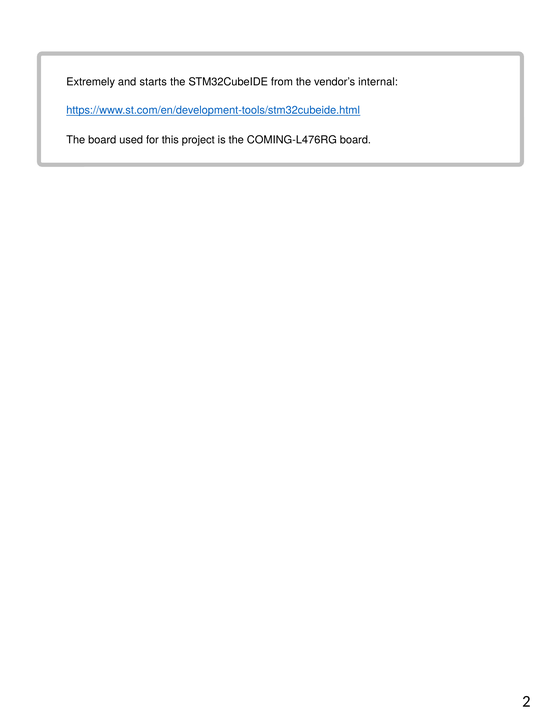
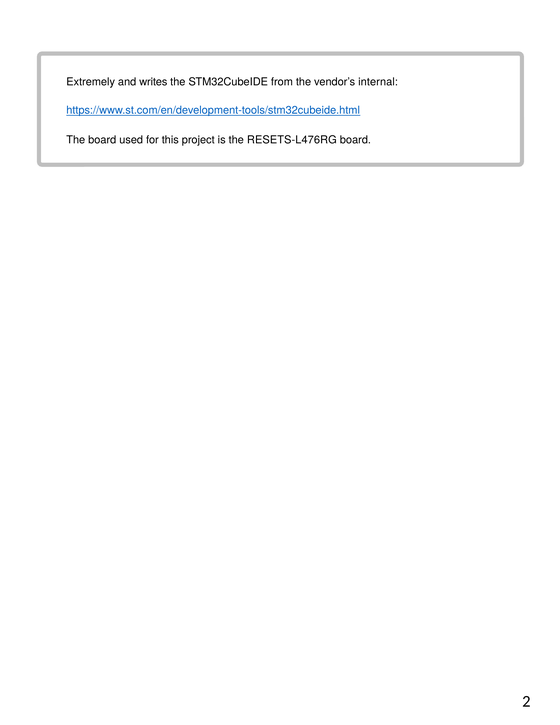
starts: starts -> writes
COMING-L476RG: COMING-L476RG -> RESETS-L476RG
